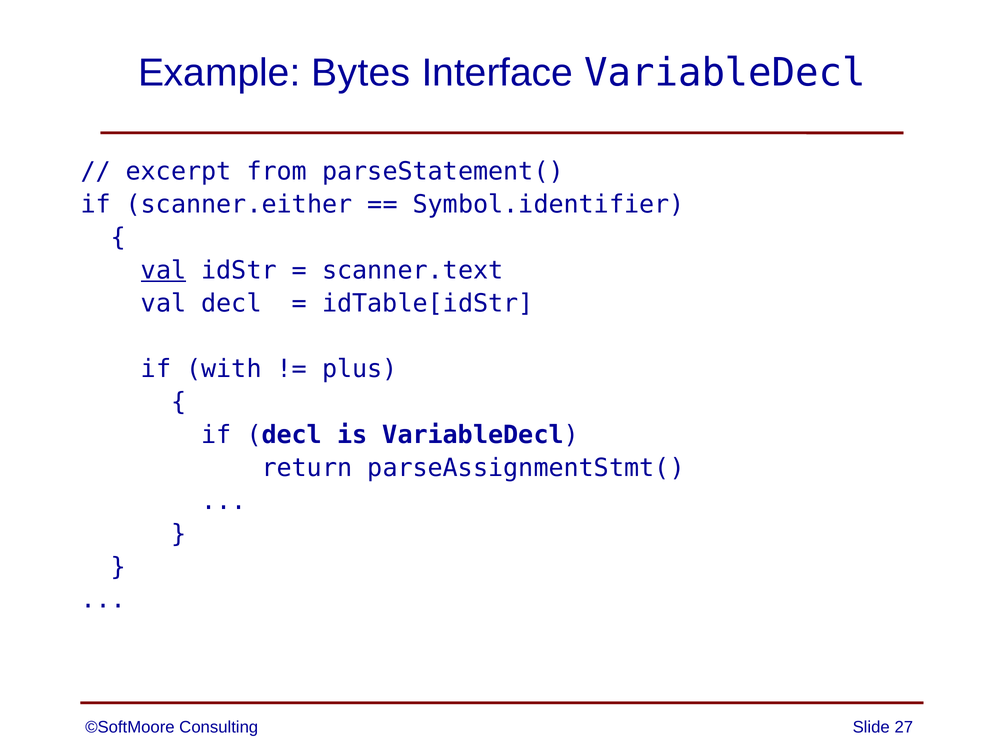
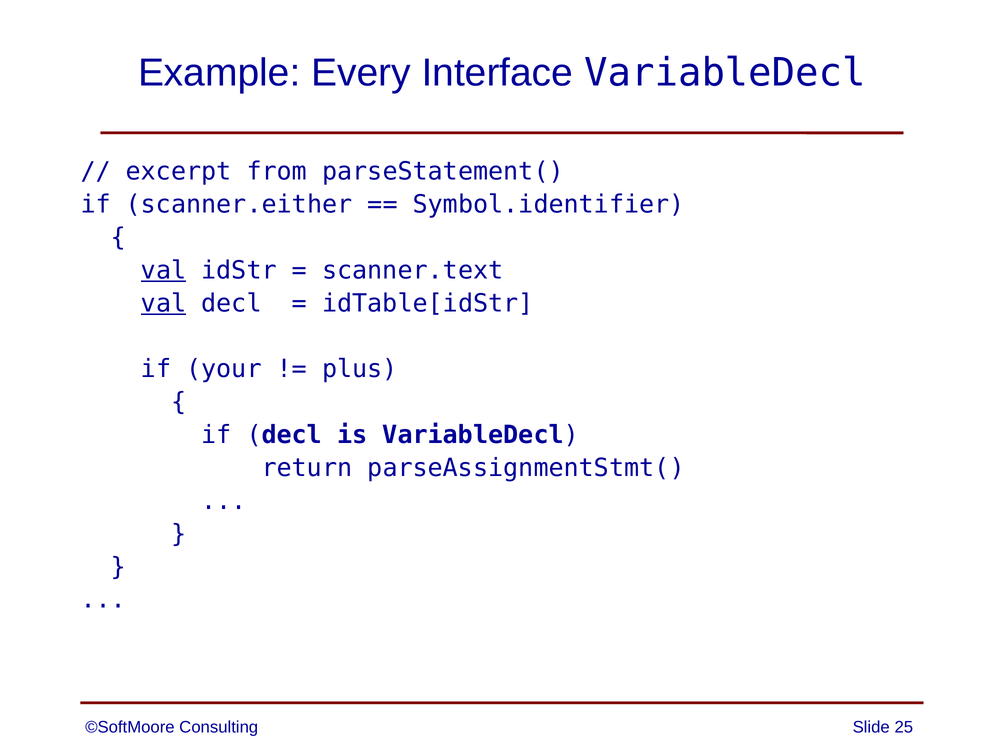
Bytes: Bytes -> Every
val at (164, 303) underline: none -> present
with: with -> your
27: 27 -> 25
